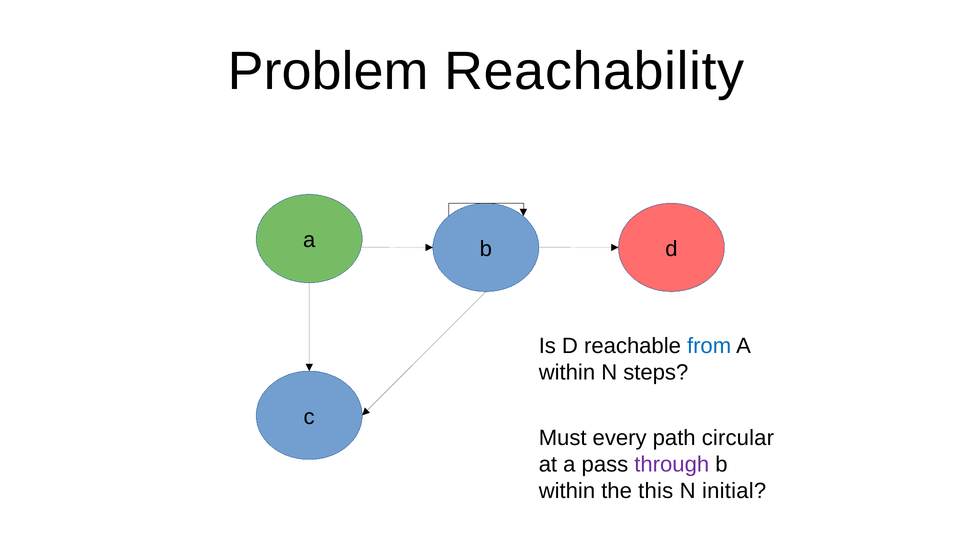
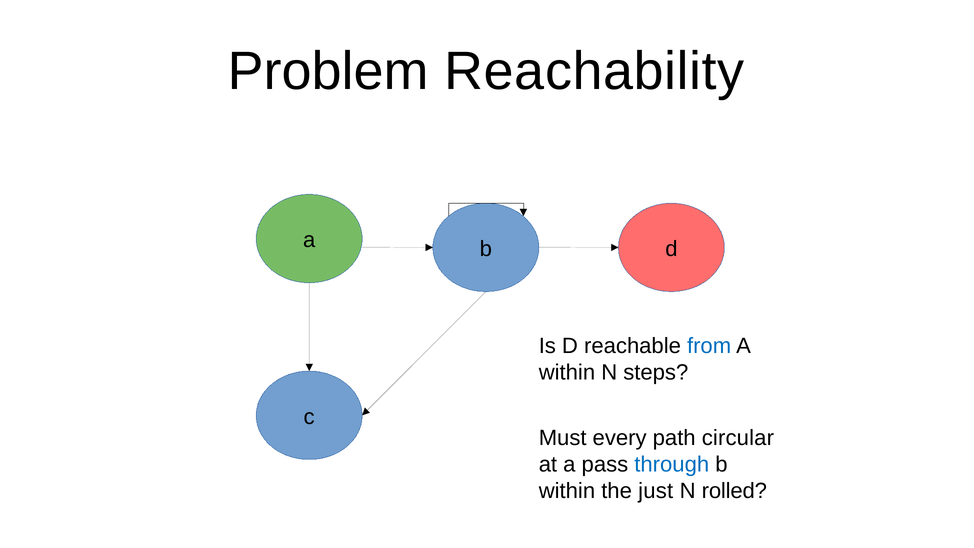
through colour: purple -> blue
this: this -> just
initial: initial -> rolled
